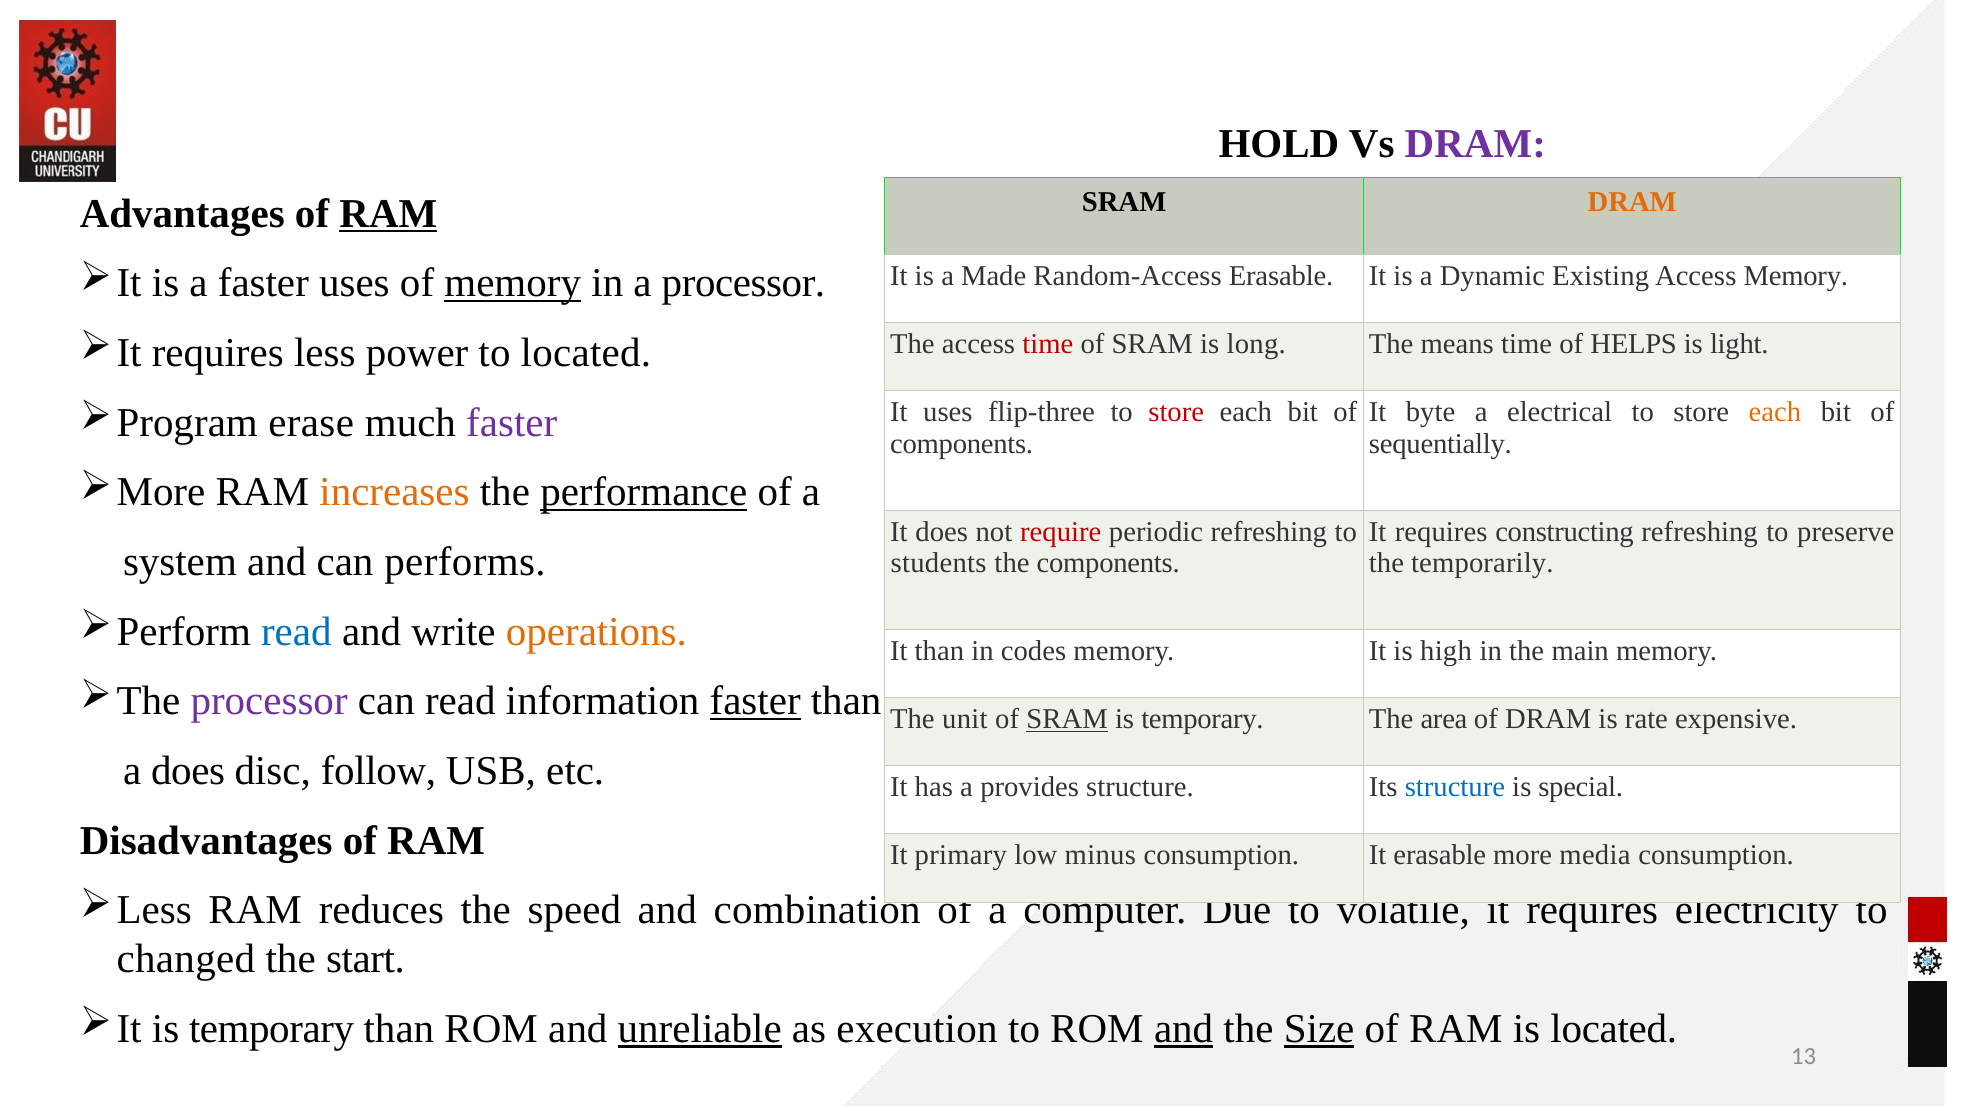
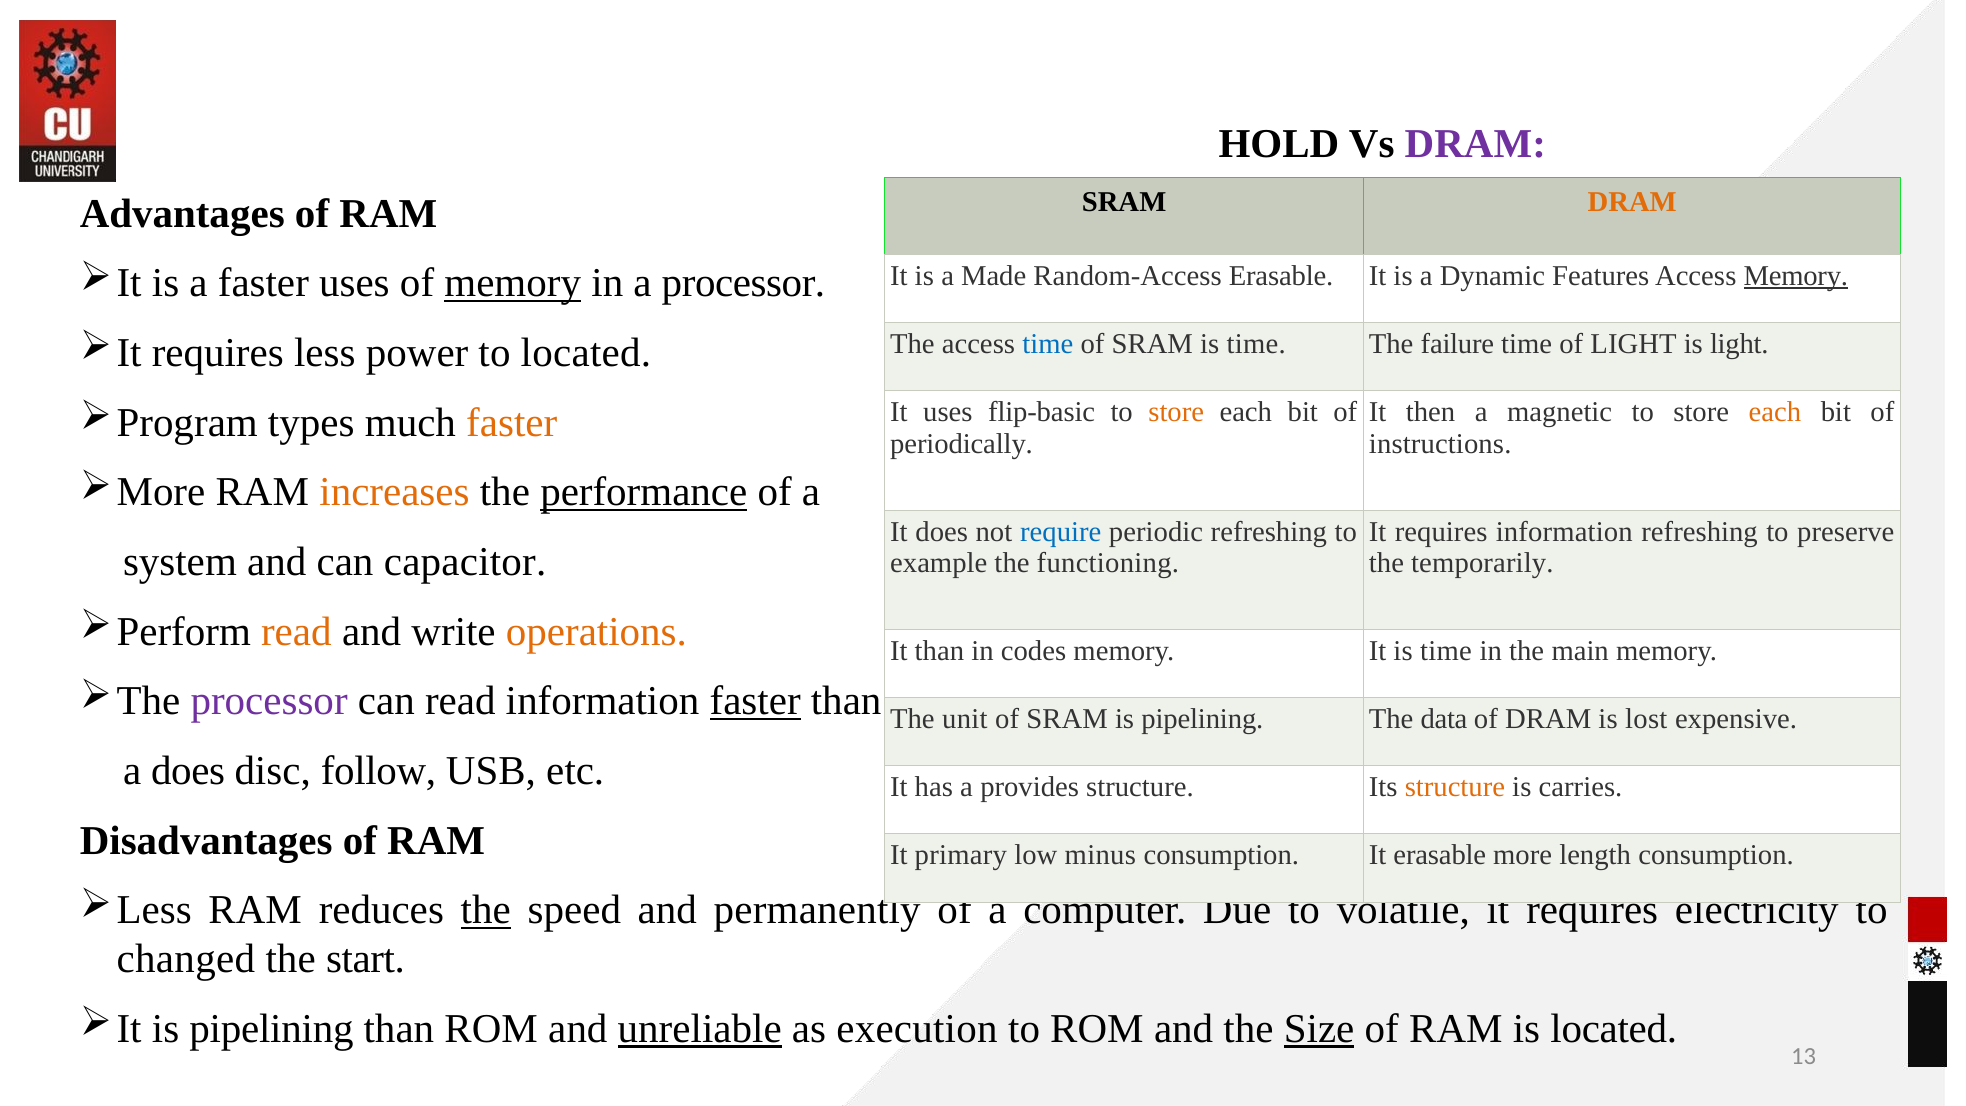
RAM at (388, 213) underline: present -> none
Existing: Existing -> Features
Memory at (1796, 276) underline: none -> present
time at (1048, 344) colour: red -> blue
SRAM is long: long -> time
means: means -> failure
of HELPS: HELPS -> LIGHT
flip-three: flip-three -> flip-basic
store at (1176, 412) colour: red -> orange
byte: byte -> then
electrical: electrical -> magnetic
erase: erase -> types
faster at (512, 422) colour: purple -> orange
components at (962, 444): components -> periodically
sequentially: sequentially -> instructions
require colour: red -> blue
requires constructing: constructing -> information
performs: performs -> capacitor
students: students -> example
the components: components -> functioning
read at (296, 631) colour: blue -> orange
It is high: high -> time
SRAM at (1067, 719) underline: present -> none
temporary at (1202, 719): temporary -> pipelining
area: area -> data
rate: rate -> lost
structure at (1455, 787) colour: blue -> orange
special: special -> carries
media: media -> length
the at (486, 910) underline: none -> present
combination: combination -> permanently
temporary at (272, 1029): temporary -> pipelining
and at (1184, 1029) underline: present -> none
